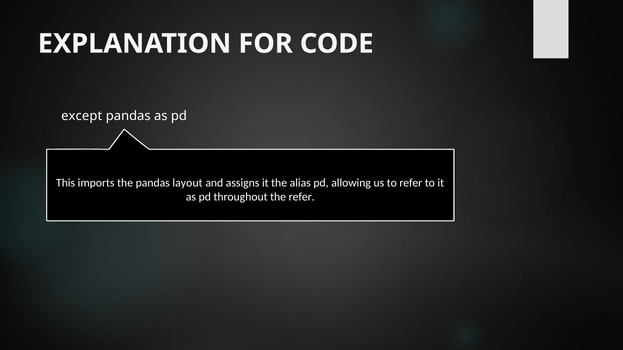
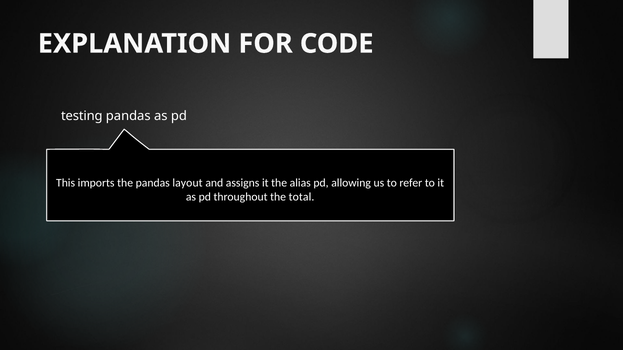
except: except -> testing
the refer: refer -> total
